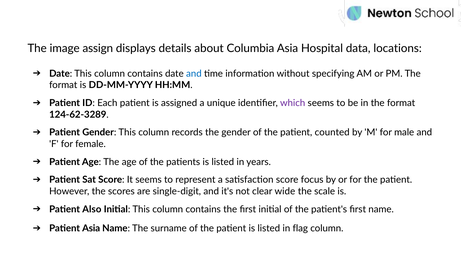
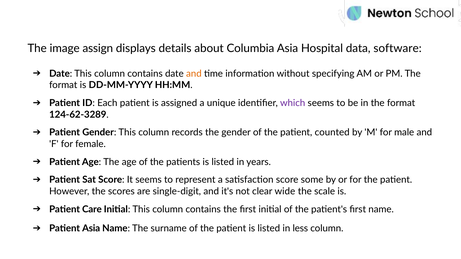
locations: locations -> software
and at (194, 74) colour: blue -> orange
focus: focus -> some
Also: Also -> Care
flag: flag -> less
